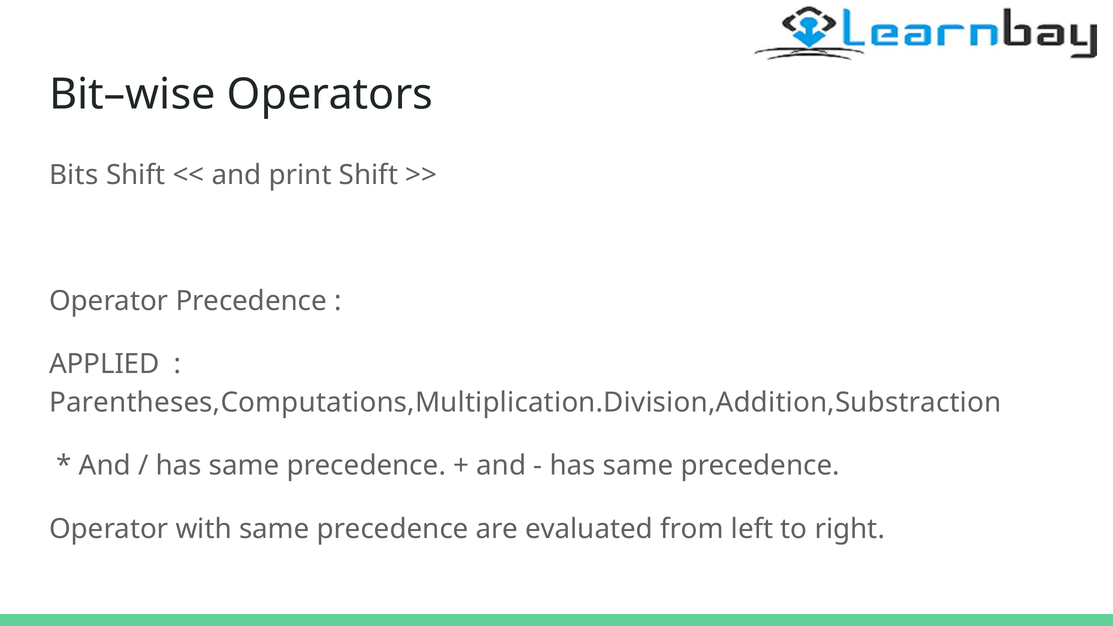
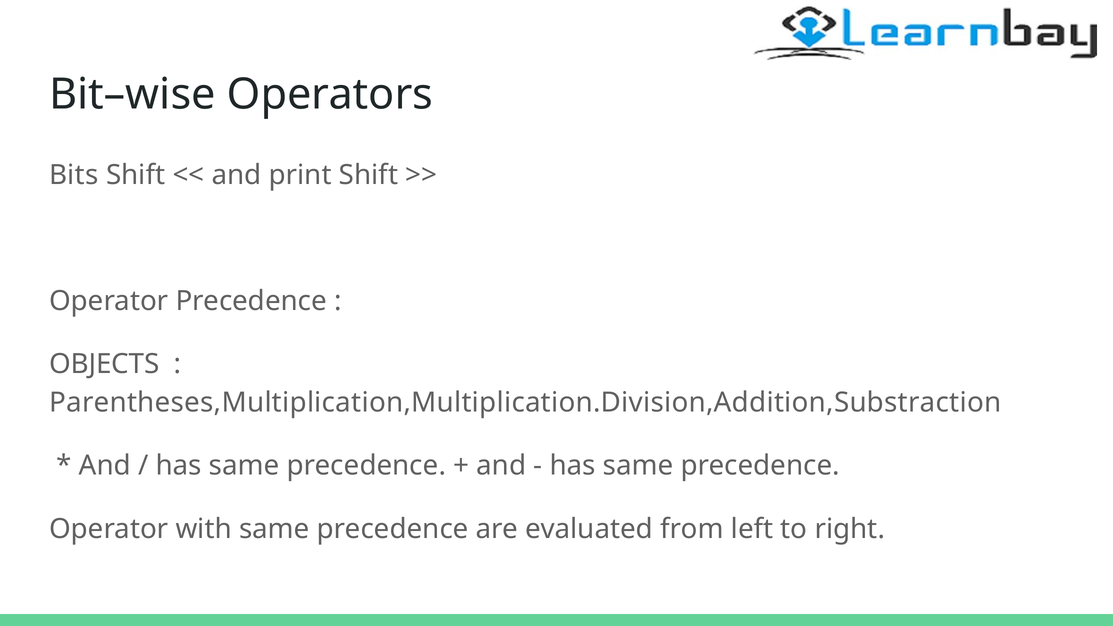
APPLIED: APPLIED -> OBJECTS
Parentheses,Computations,Multiplication.Division,Addition,Substraction: Parentheses,Computations,Multiplication.Division,Addition,Substraction -> Parentheses,Multiplication,Multiplication.Division,Addition,Substraction
